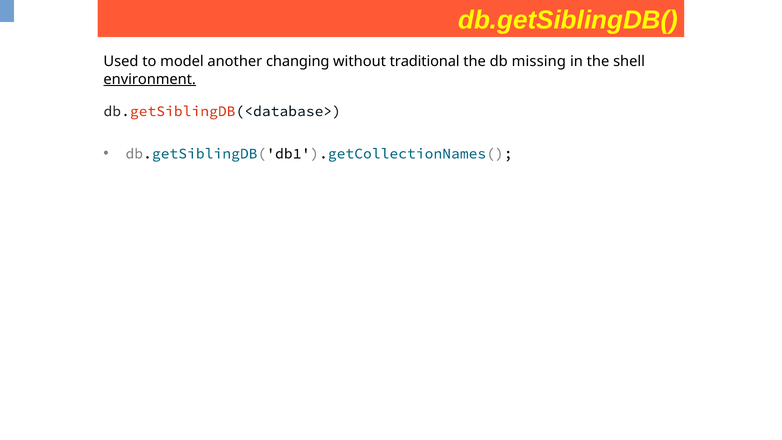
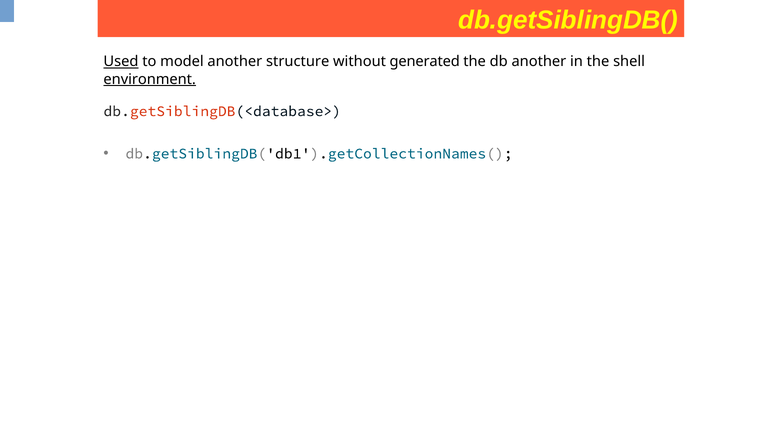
Used underline: none -> present
changing: changing -> structure
traditional: traditional -> generated
db missing: missing -> another
